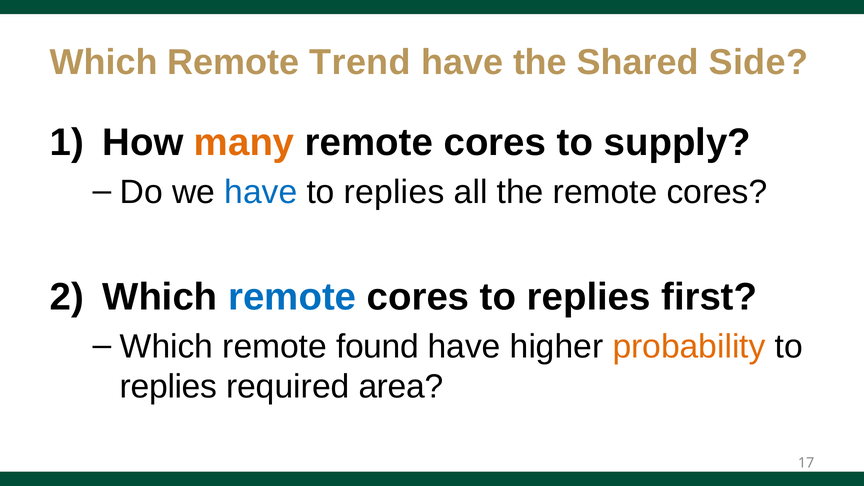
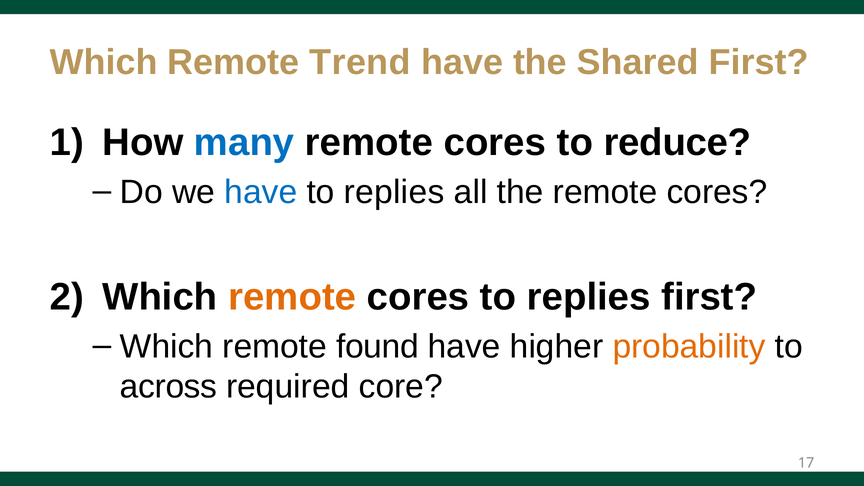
Shared Side: Side -> First
many colour: orange -> blue
supply: supply -> reduce
remote at (292, 297) colour: blue -> orange
replies at (169, 387): replies -> across
area: area -> core
